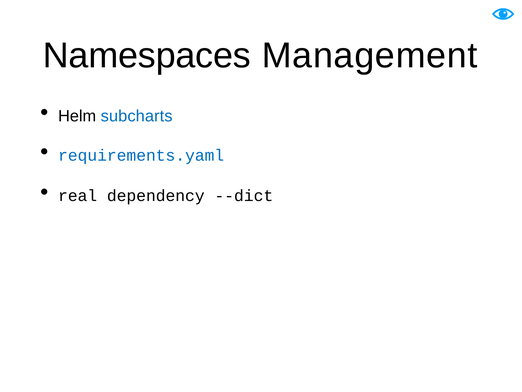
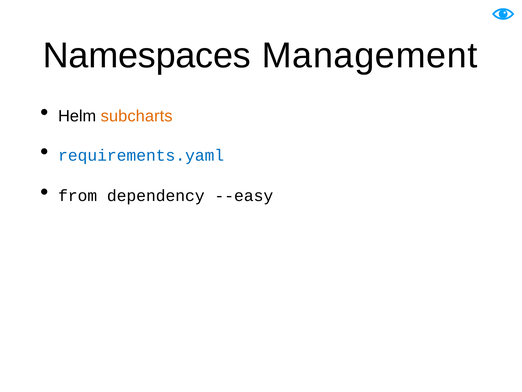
subcharts colour: blue -> orange
real: real -> from
--dict: --dict -> --easy
